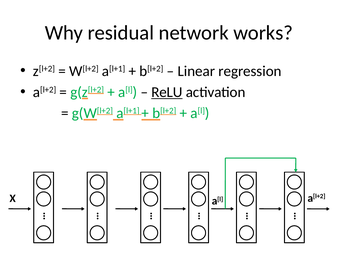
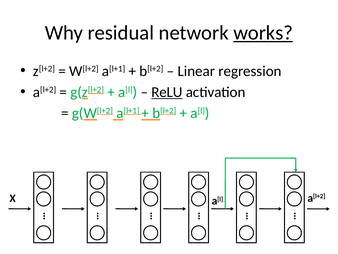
works underline: none -> present
